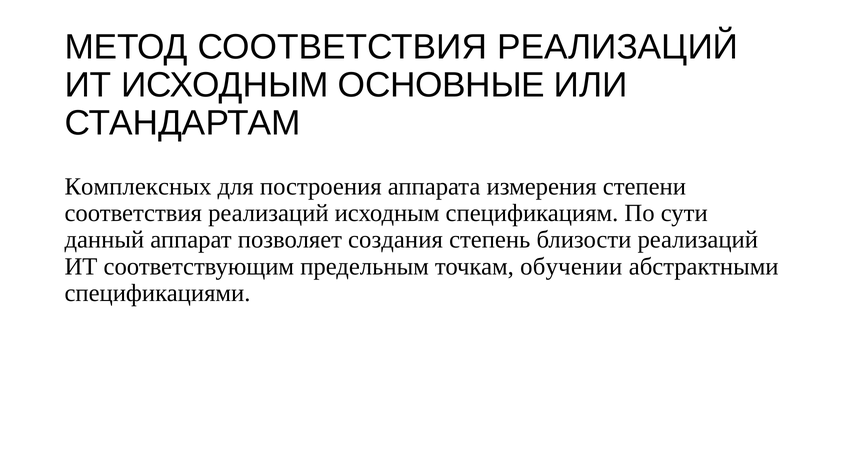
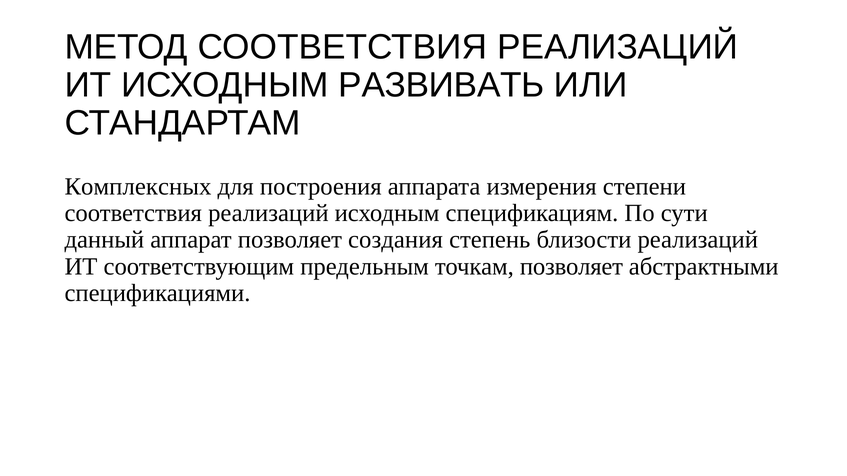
ОСНОВНЫЕ: ОСНОВНЫЕ -> РАЗВИВАТЬ
точкам обучении: обучении -> позволяет
